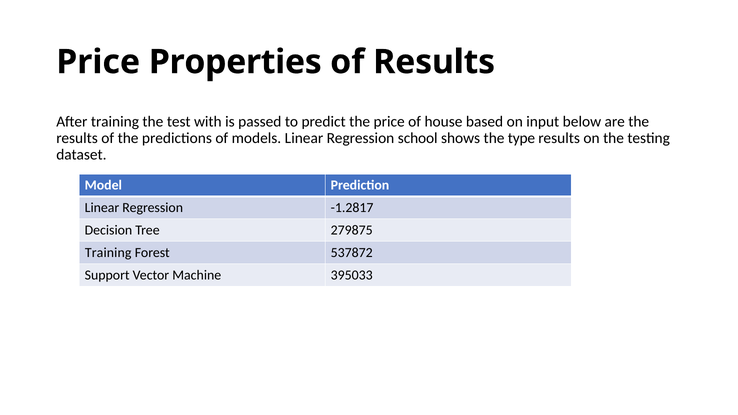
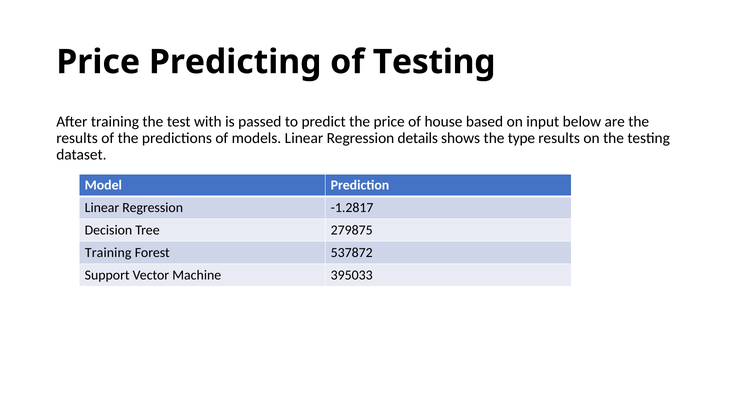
Properties: Properties -> Predicting
of Results: Results -> Testing
school: school -> details
